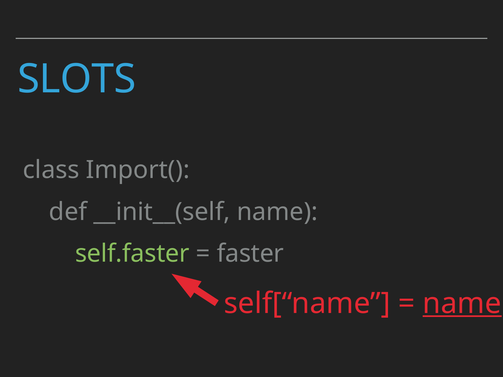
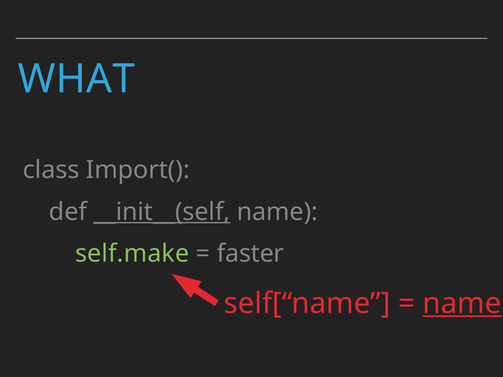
SLOTS: SLOTS -> WHAT
__init__(self underline: none -> present
self.faster: self.faster -> self.make
